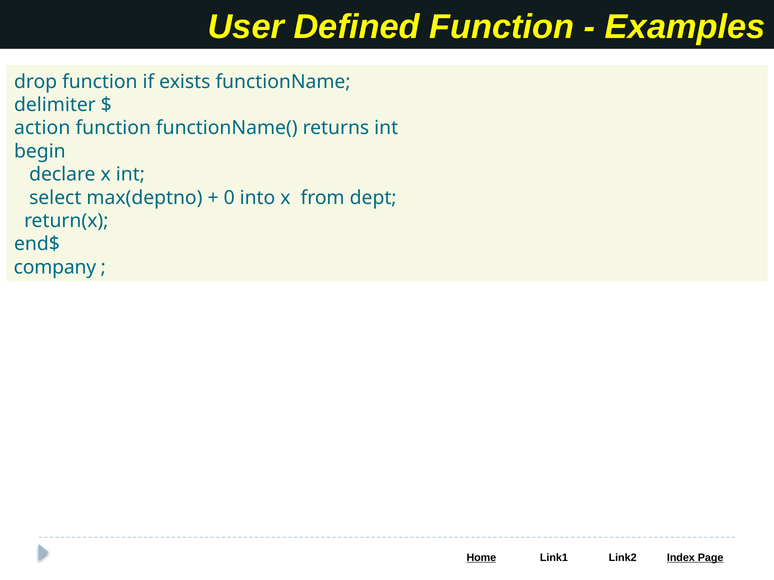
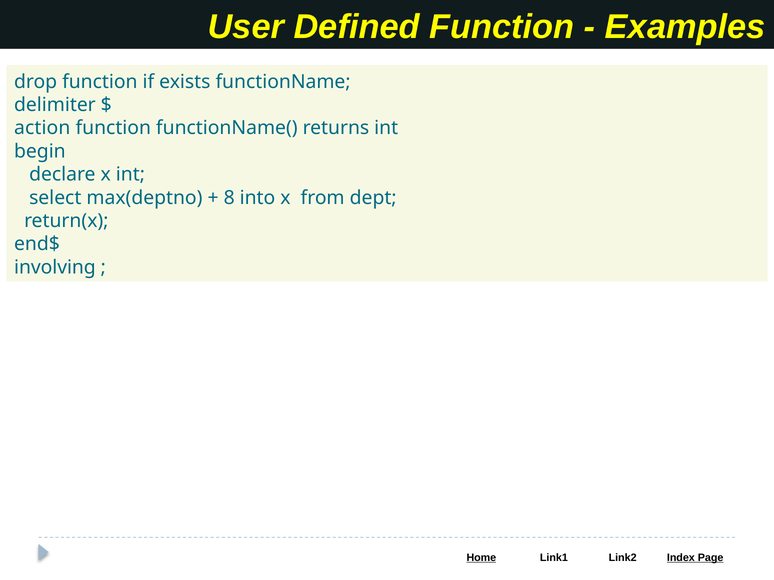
0: 0 -> 8
company: company -> involving
